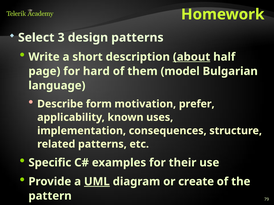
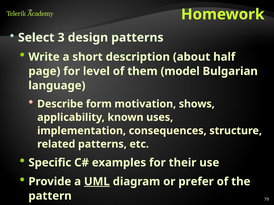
about underline: present -> none
hard: hard -> level
prefer: prefer -> shows
create: create -> prefer
